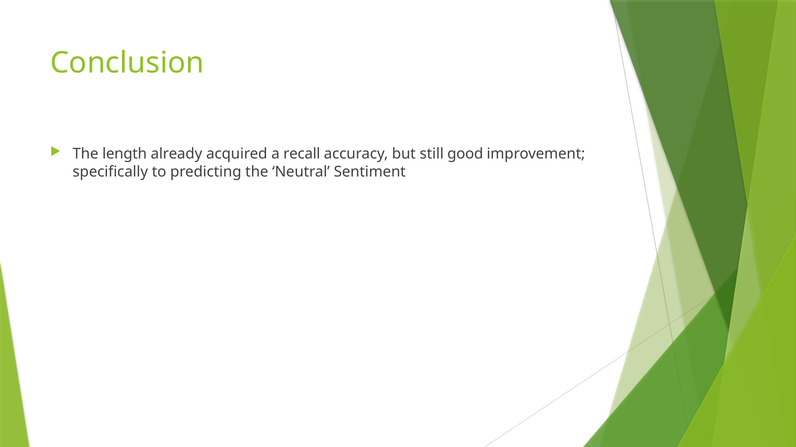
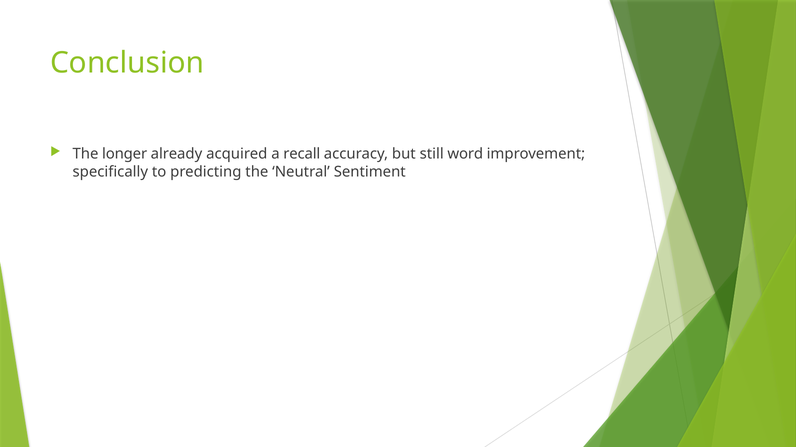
length: length -> longer
good: good -> word
